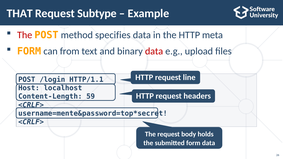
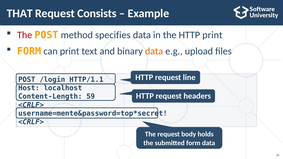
Subtype: Subtype -> Consists
HTTP meta: meta -> print
can from: from -> print
data at (154, 51) colour: red -> orange
